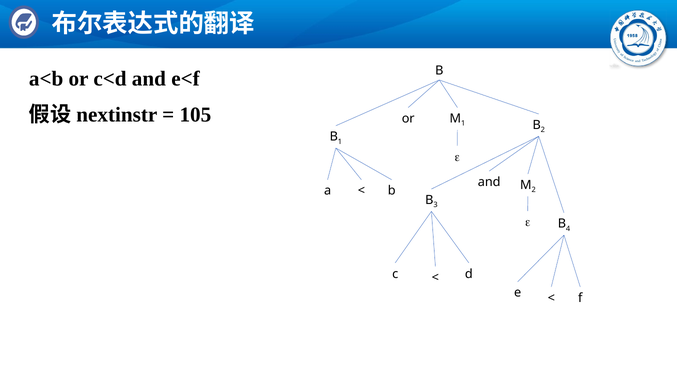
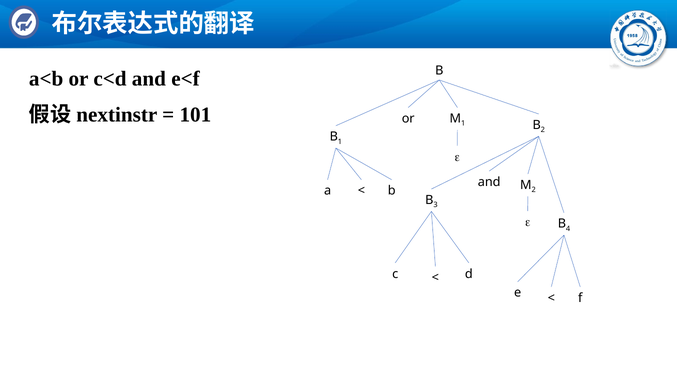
105: 105 -> 101
